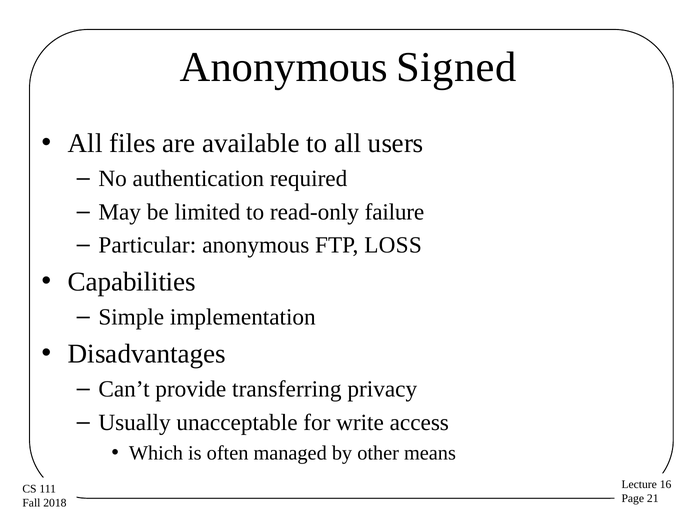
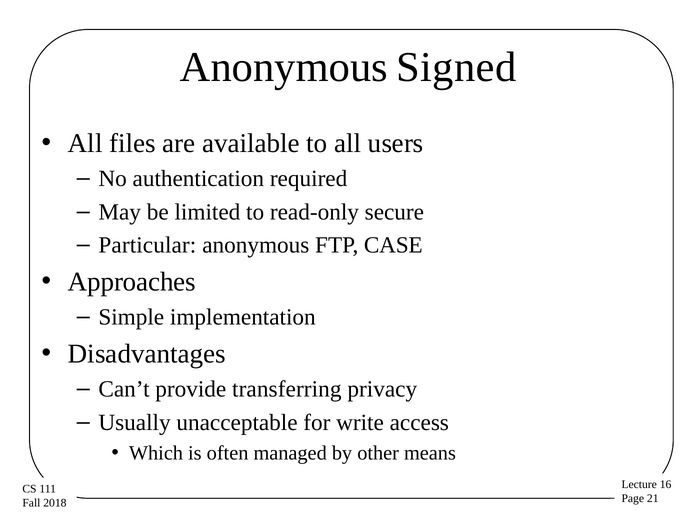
failure: failure -> secure
LOSS: LOSS -> CASE
Capabilities: Capabilities -> Approaches
